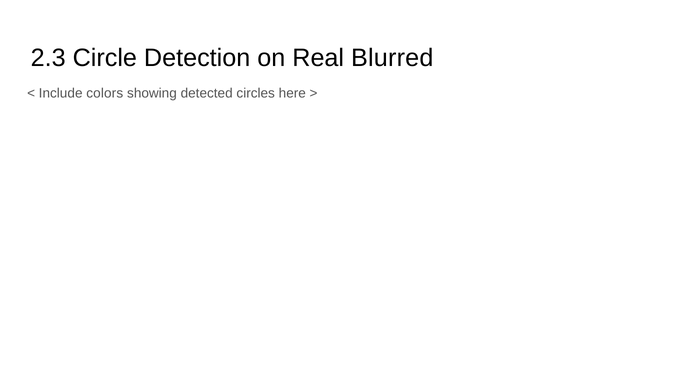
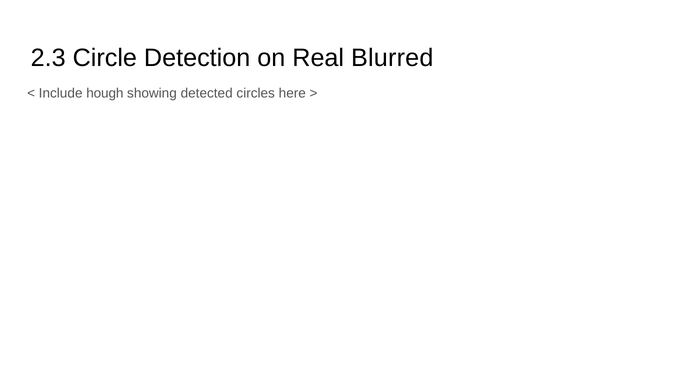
colors: colors -> hough
